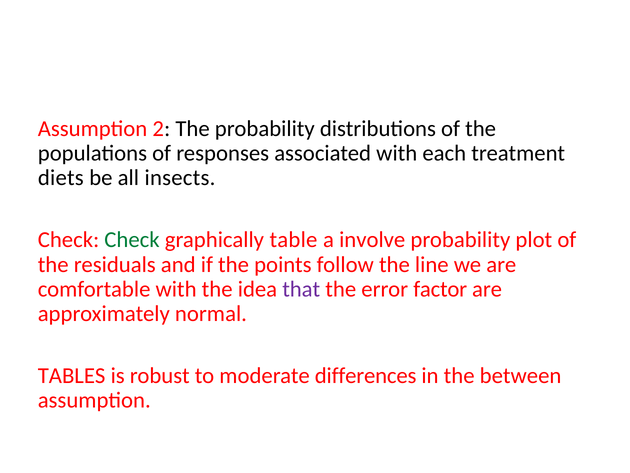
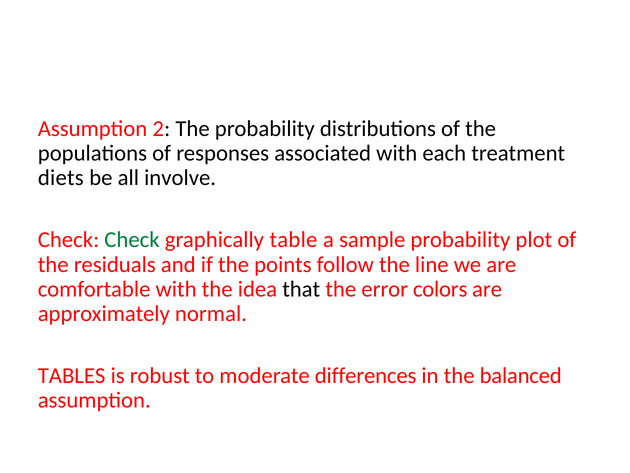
insects: insects -> involve
involve: involve -> sample
that colour: purple -> black
factor: factor -> colors
between: between -> balanced
